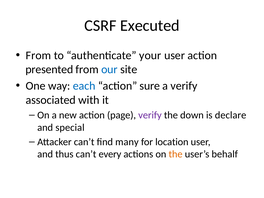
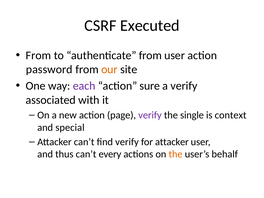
authenticate your: your -> from
presented: presented -> password
our colour: blue -> orange
each colour: blue -> purple
down: down -> single
declare: declare -> context
find many: many -> verify
for location: location -> attacker
